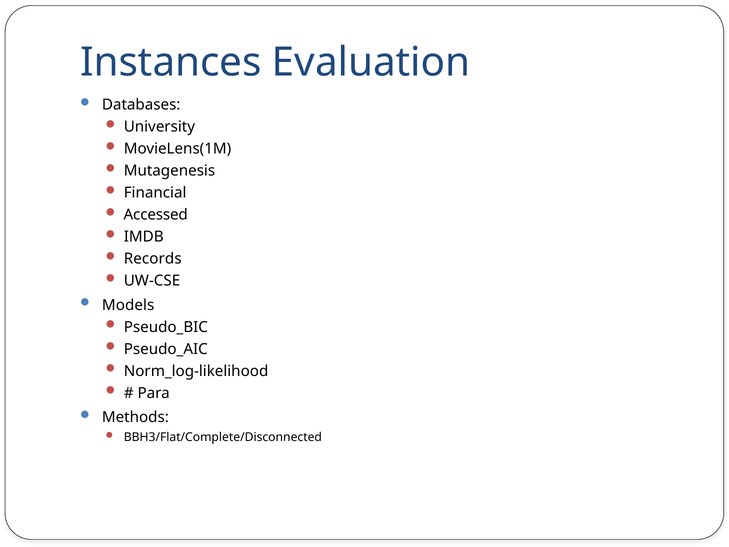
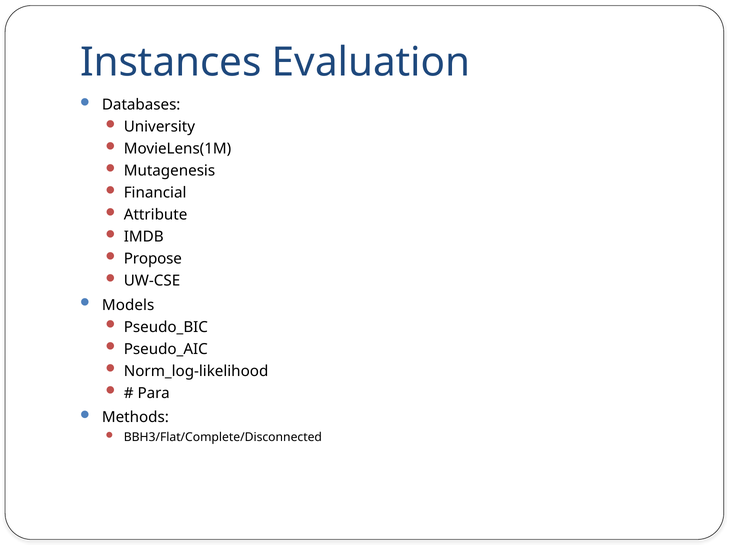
Accessed: Accessed -> Attribute
Records: Records -> Propose
